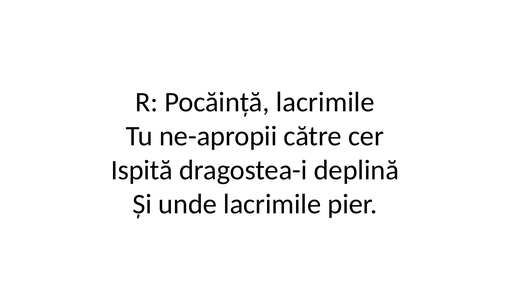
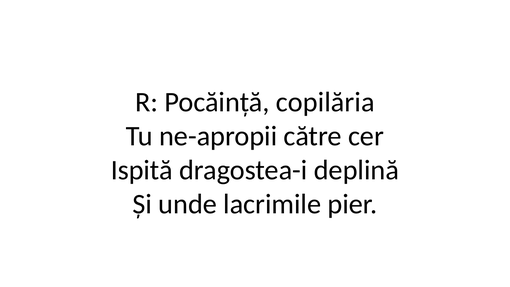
Pocăință lacrimile: lacrimile -> copilăria
